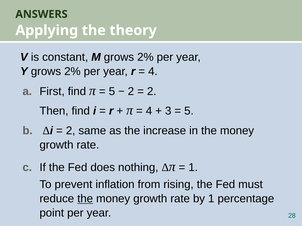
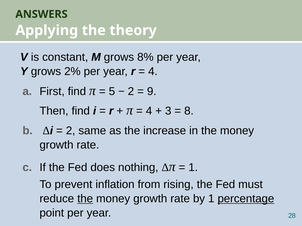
M grows 2%: 2% -> 8%
2 at (152, 92): 2 -> 9
5 at (189, 111): 5 -> 8
percentage underline: none -> present
